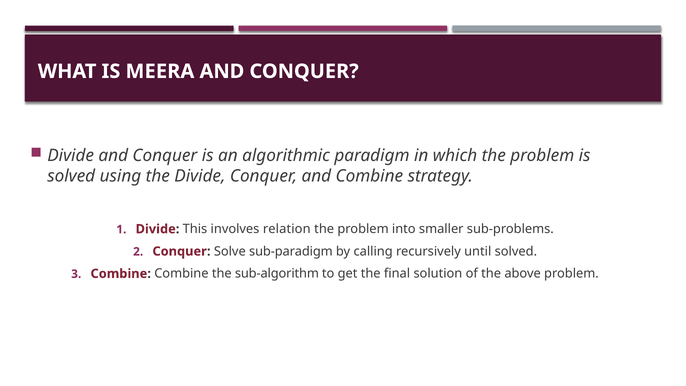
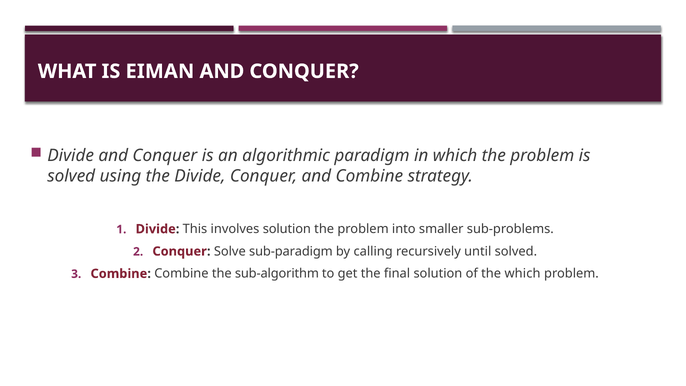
MEERA: MEERA -> EIMAN
involves relation: relation -> solution
the above: above -> which
